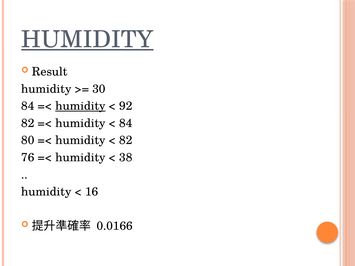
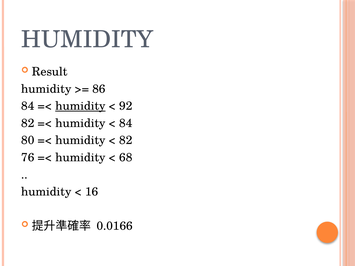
HUMIDITY at (87, 40) underline: present -> none
30: 30 -> 86
38: 38 -> 68
